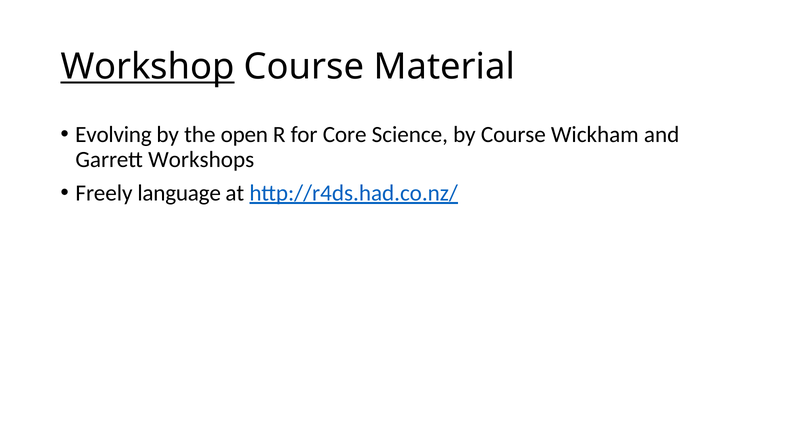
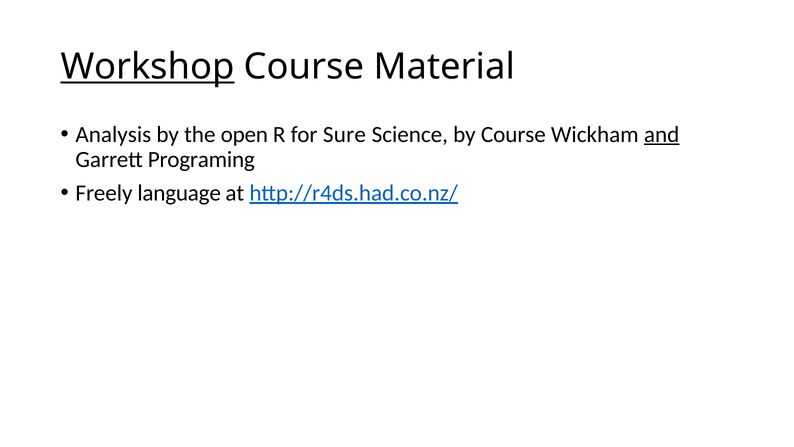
Evolving: Evolving -> Analysis
Core: Core -> Sure
and underline: none -> present
Workshops: Workshops -> Programing
